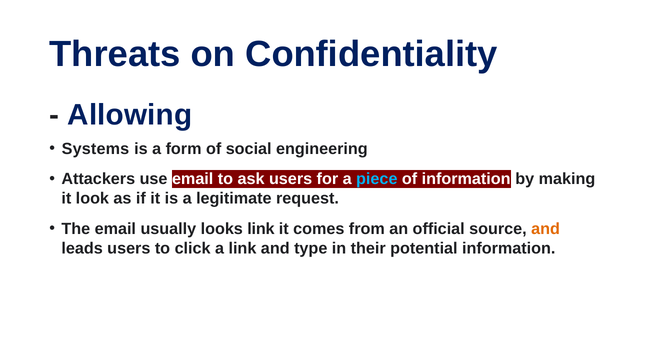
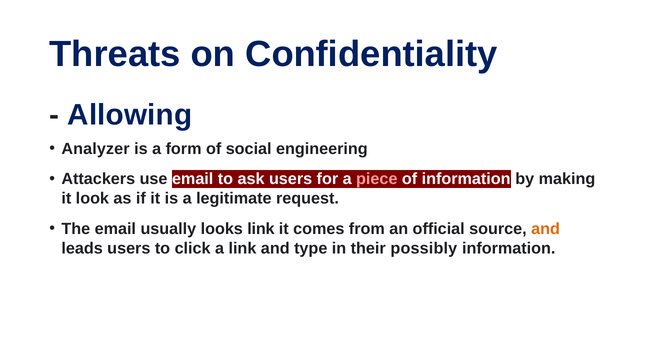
Systems: Systems -> Analyzer
piece colour: light blue -> pink
potential: potential -> possibly
